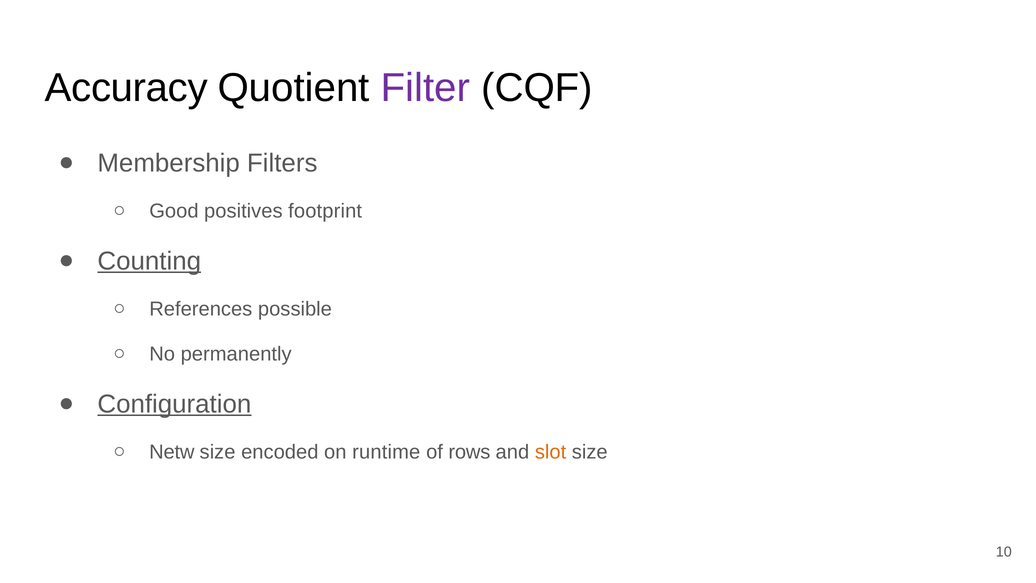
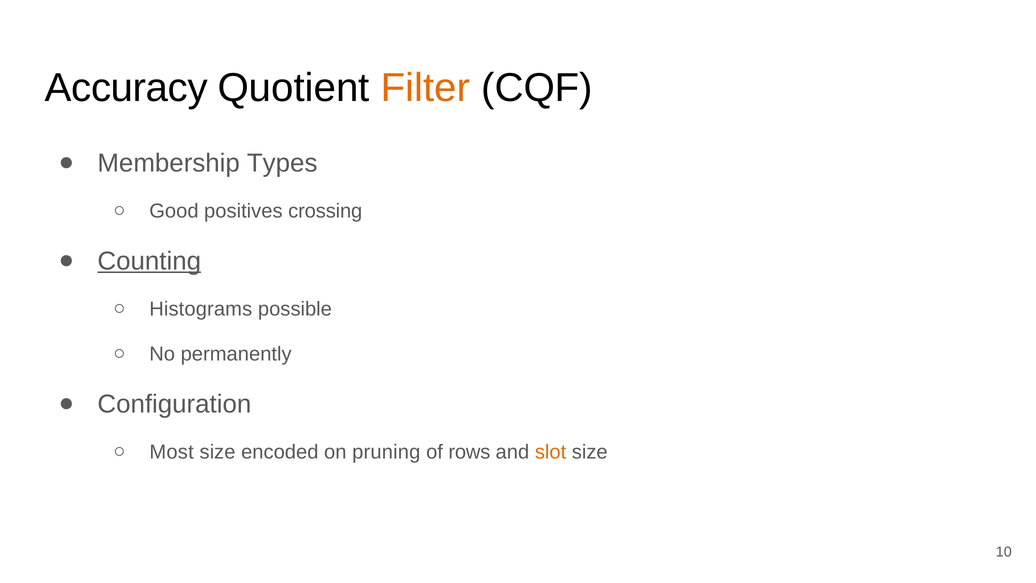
Filter colour: purple -> orange
Filters: Filters -> Types
footprint: footprint -> crossing
References: References -> Histograms
Configuration underline: present -> none
Netw: Netw -> Most
runtime: runtime -> pruning
